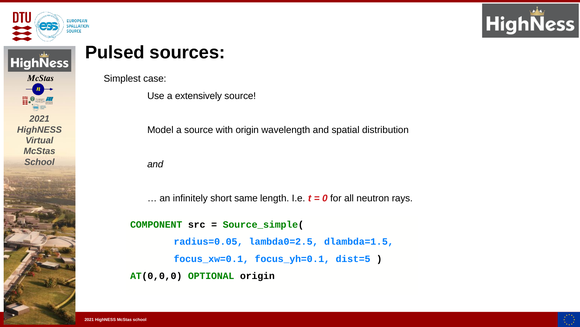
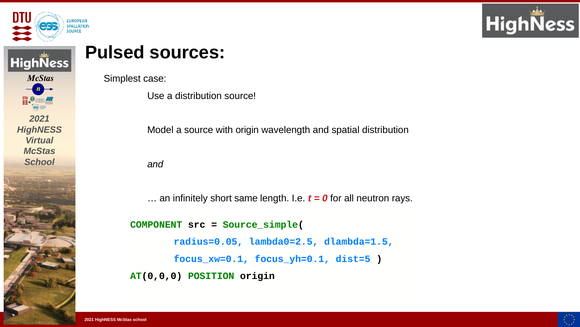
a extensively: extensively -> distribution
OPTIONAL: OPTIONAL -> POSITION
